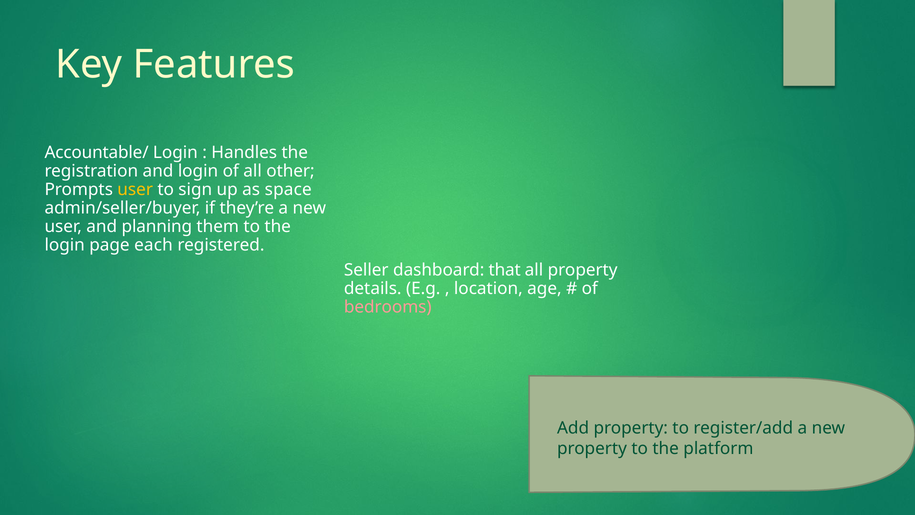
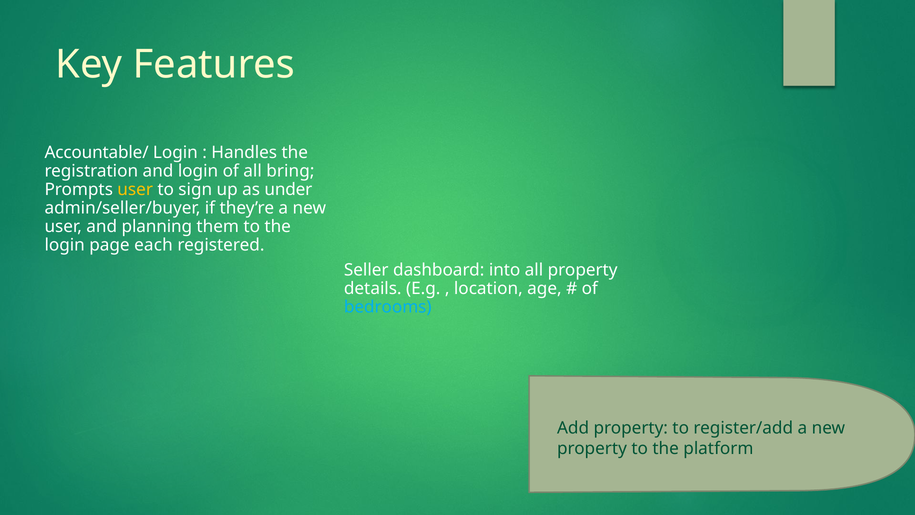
other: other -> bring
space: space -> under
that: that -> into
bedrooms colour: pink -> light blue
